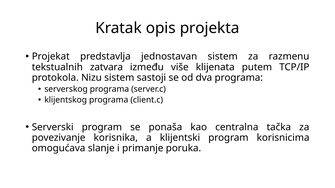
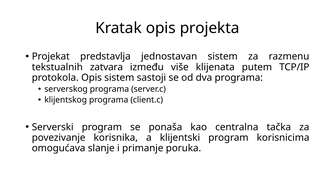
protokola Nizu: Nizu -> Opis
